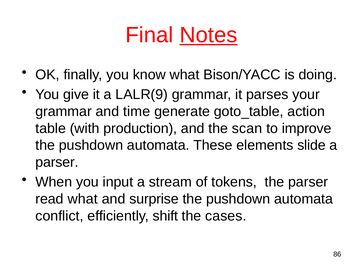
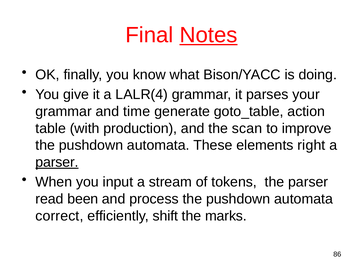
LALR(9: LALR(9 -> LALR(4
slide: slide -> right
parser at (57, 162) underline: none -> present
read what: what -> been
surprise: surprise -> process
conflict: conflict -> correct
cases: cases -> marks
